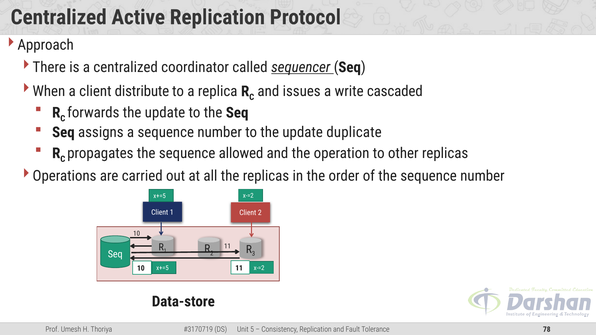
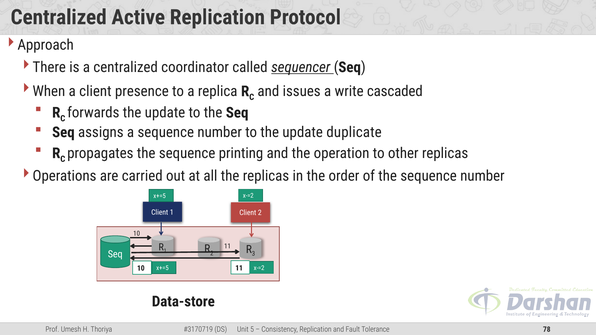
distribute: distribute -> presence
allowed: allowed -> printing
